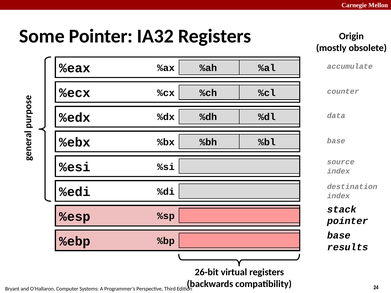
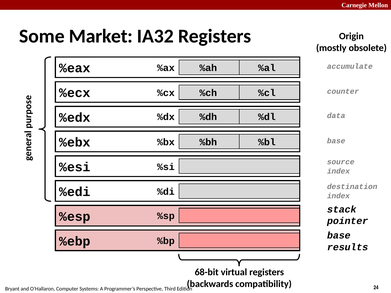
Some Pointer: Pointer -> Market
26-bit: 26-bit -> 68-bit
